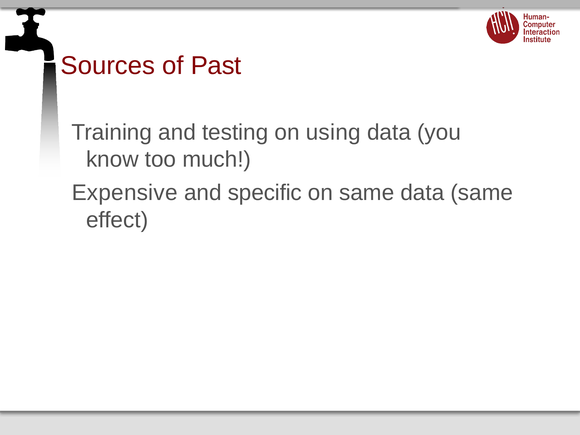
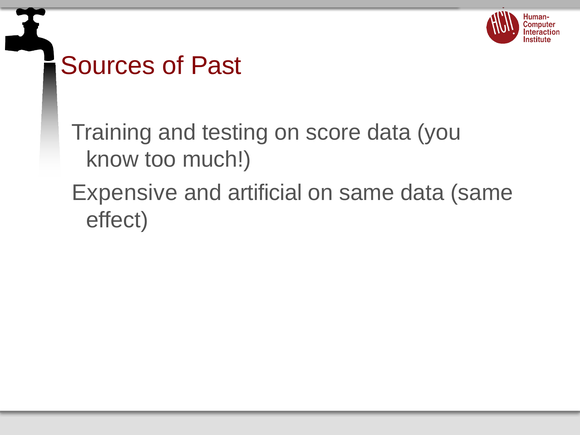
using: using -> score
specific: specific -> artificial
